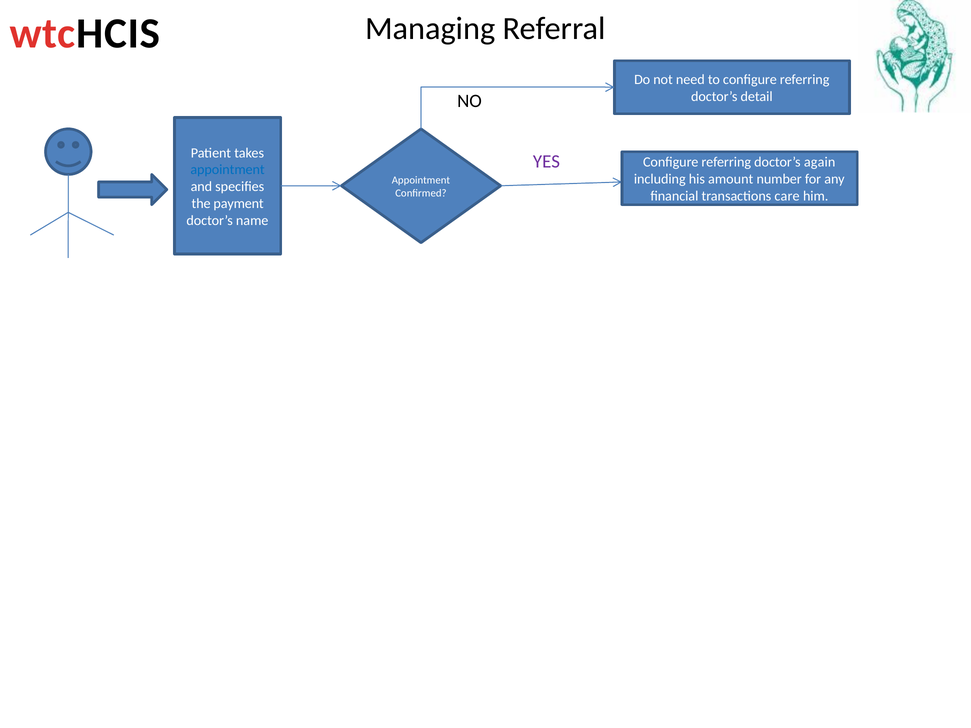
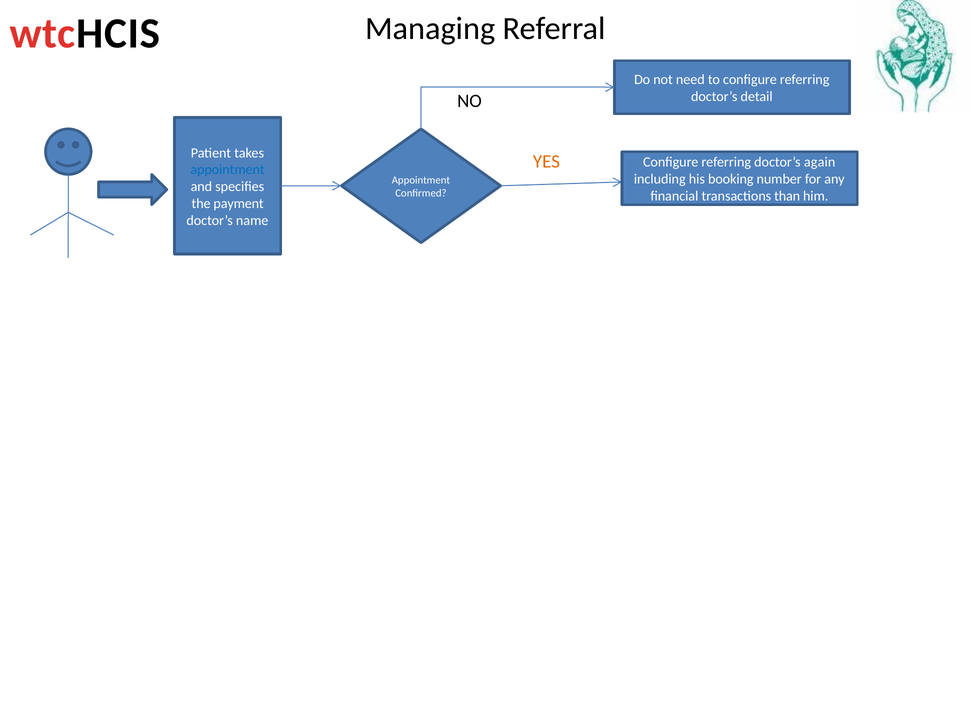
YES colour: purple -> orange
amount: amount -> booking
care: care -> than
